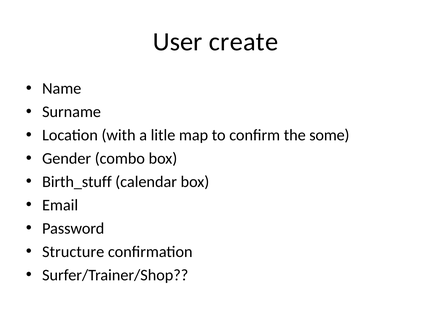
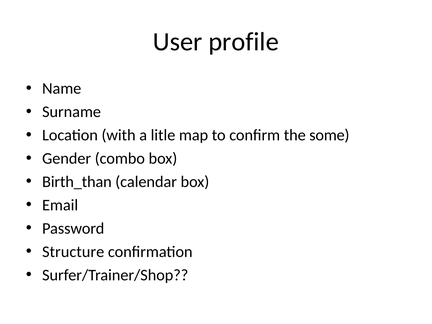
create: create -> profile
Birth_stuff: Birth_stuff -> Birth_than
